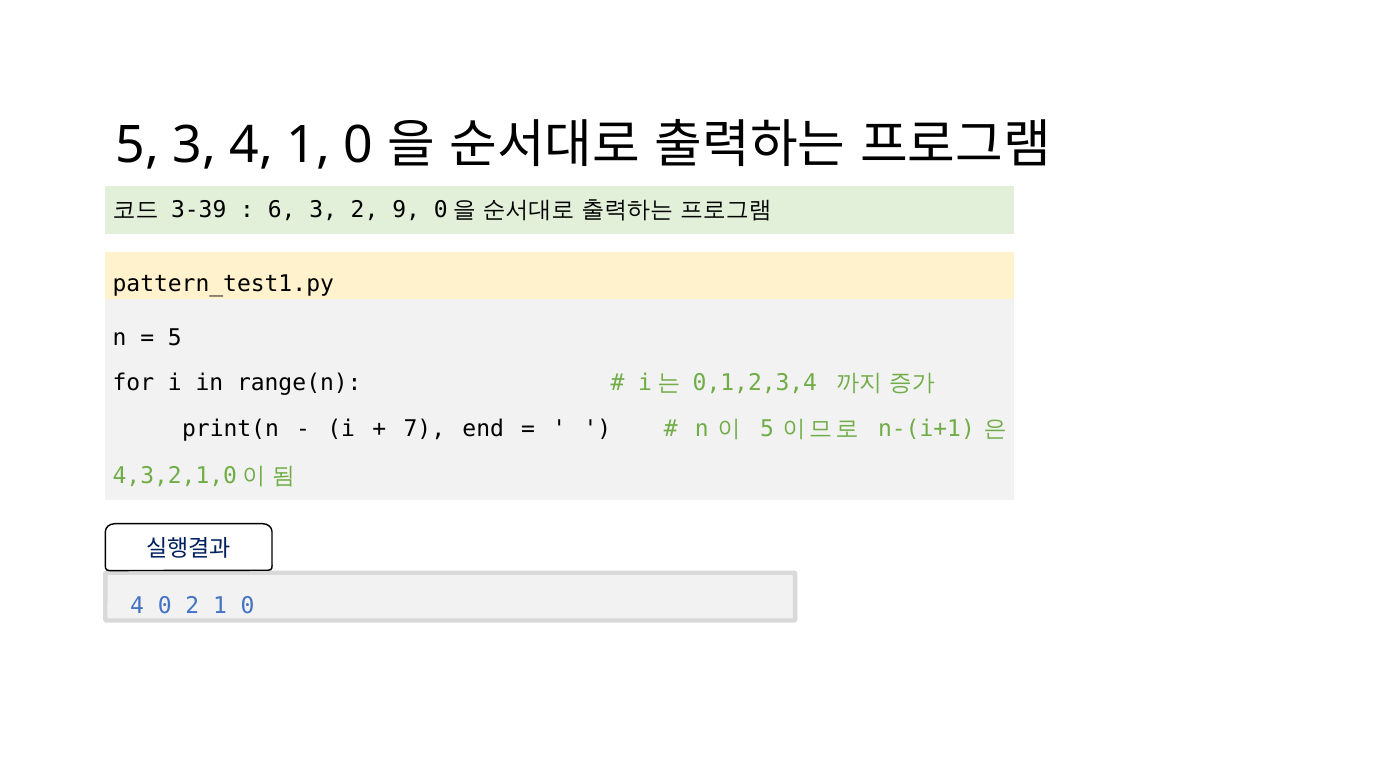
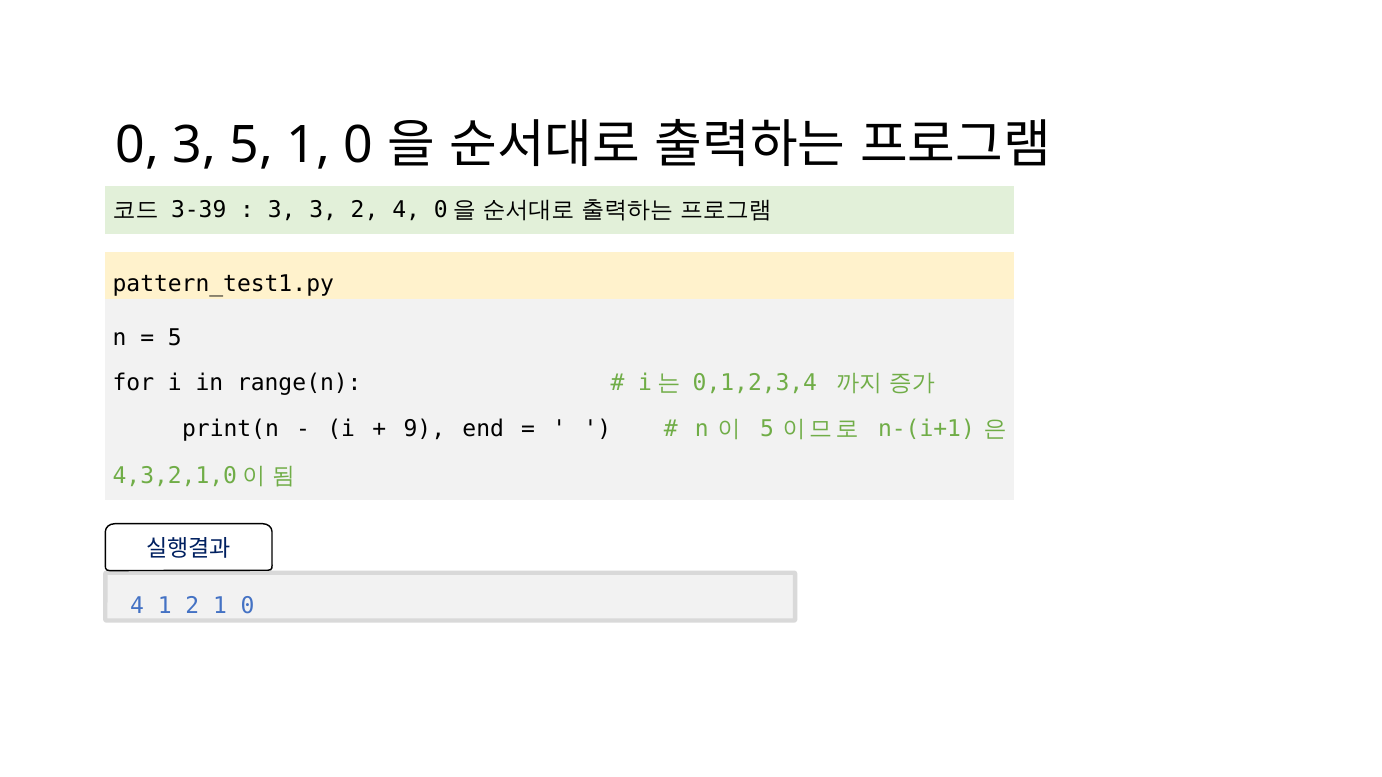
5 at (137, 146): 5 -> 0
3 4: 4 -> 5
6 at (282, 210): 6 -> 3
2 9: 9 -> 4
7: 7 -> 9
4 0: 0 -> 1
